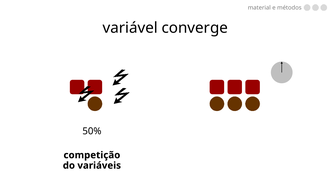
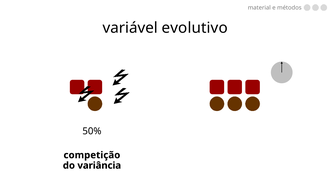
converge: converge -> evolutivo
variáveis: variáveis -> variância
